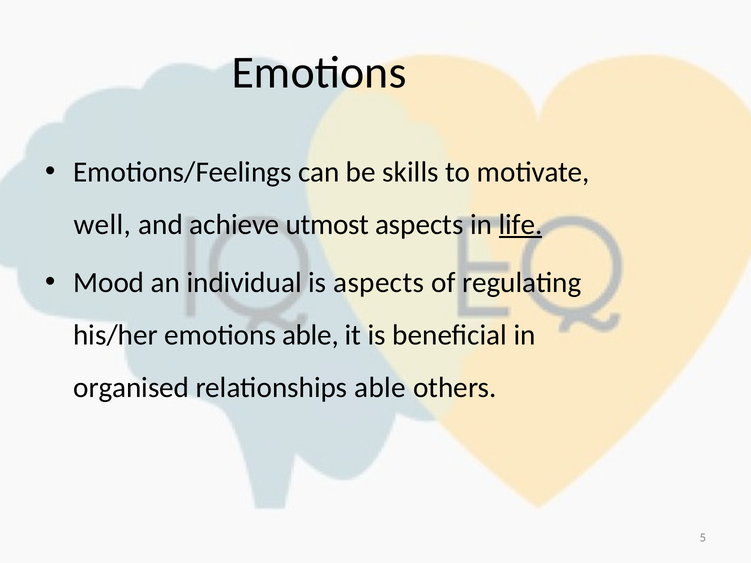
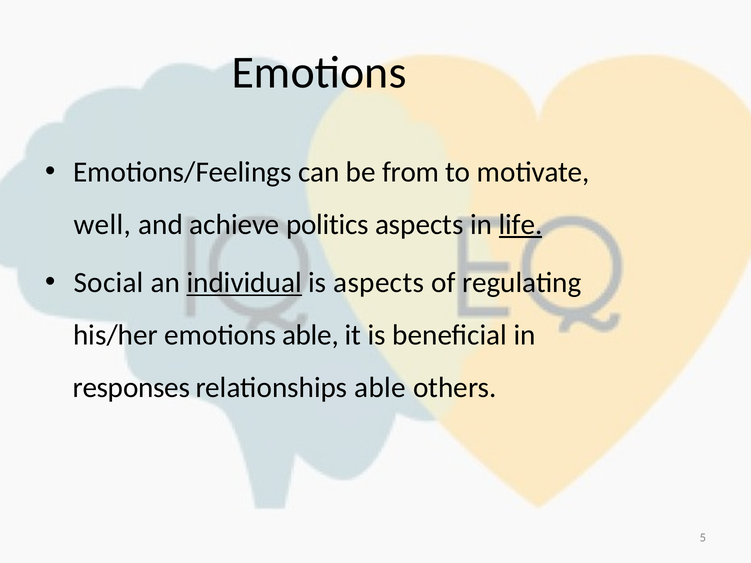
skills: skills -> from
utmost: utmost -> politics
Mood: Mood -> Social
individual underline: none -> present
organised: organised -> responses
